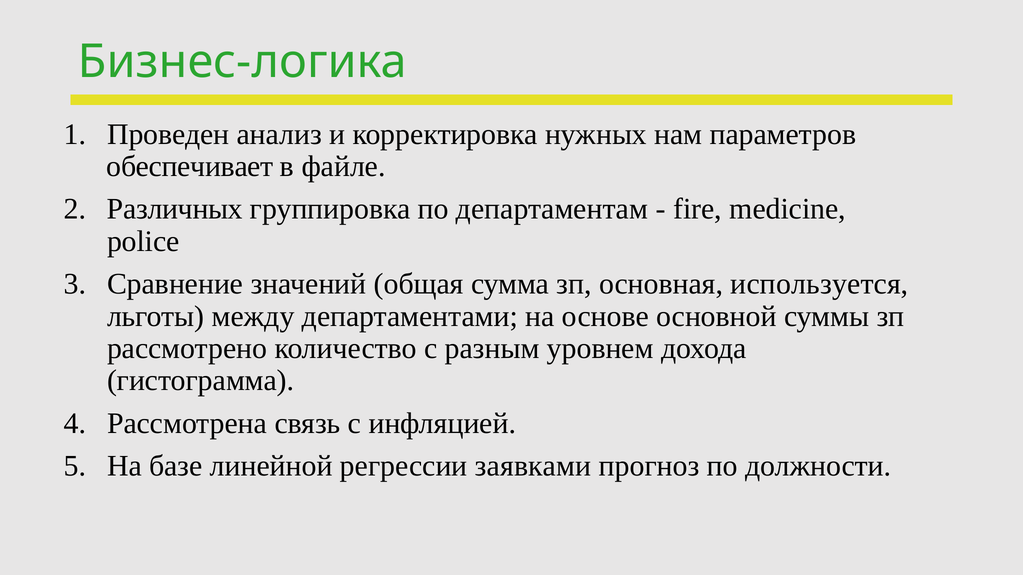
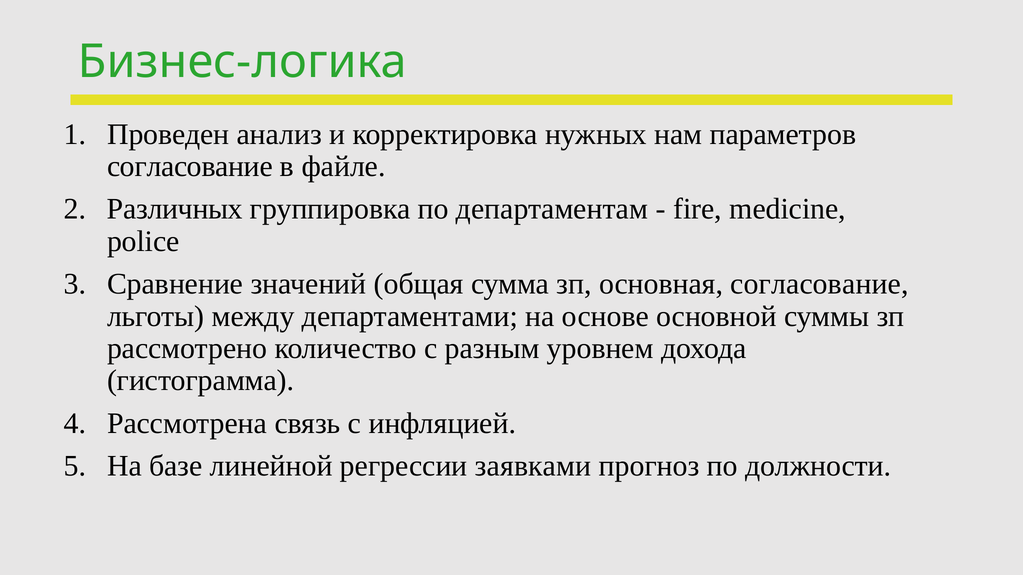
обеспечивает at (190, 166): обеспечивает -> согласование
основная используется: используется -> согласование
